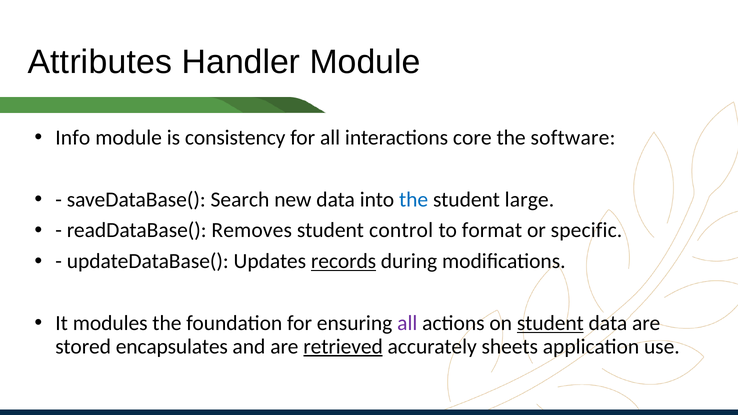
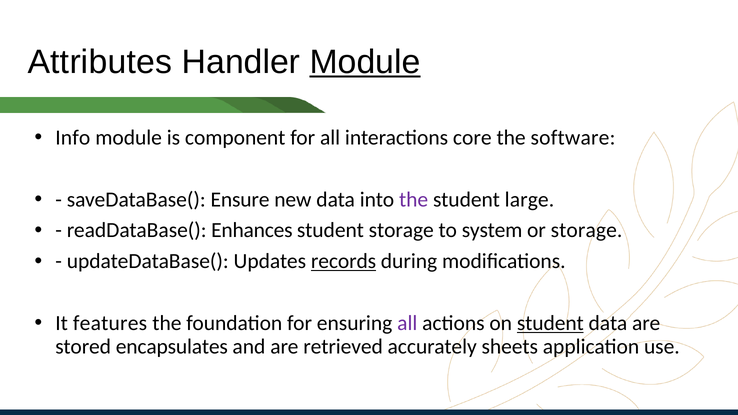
Module at (365, 62) underline: none -> present
consistency: consistency -> component
Search: Search -> Ensure
the at (414, 200) colour: blue -> purple
Removes: Removes -> Enhances
student control: control -> storage
format: format -> system
or specific: specific -> storage
modules: modules -> features
retrieved underline: present -> none
